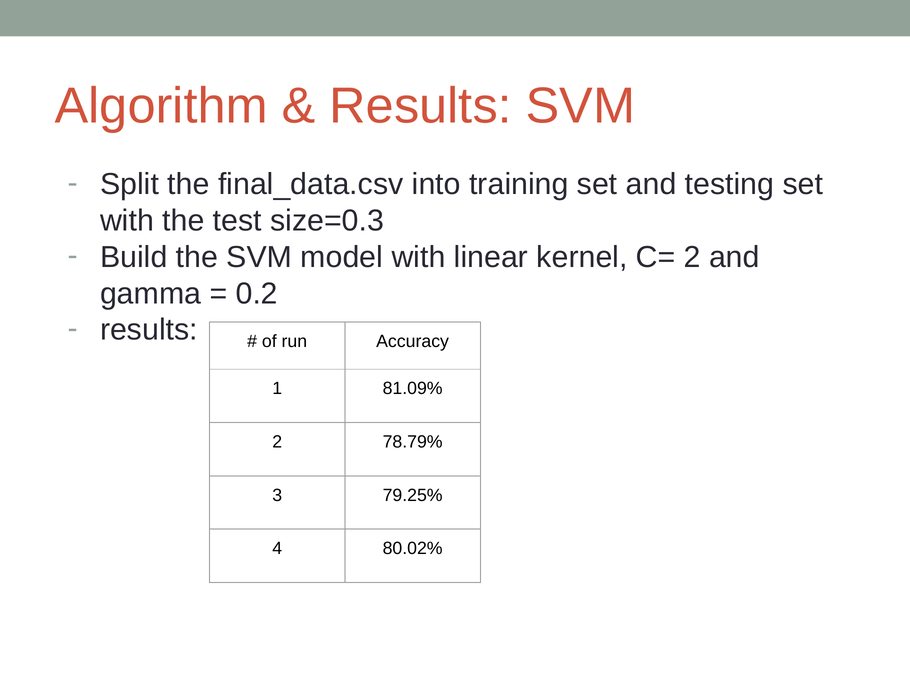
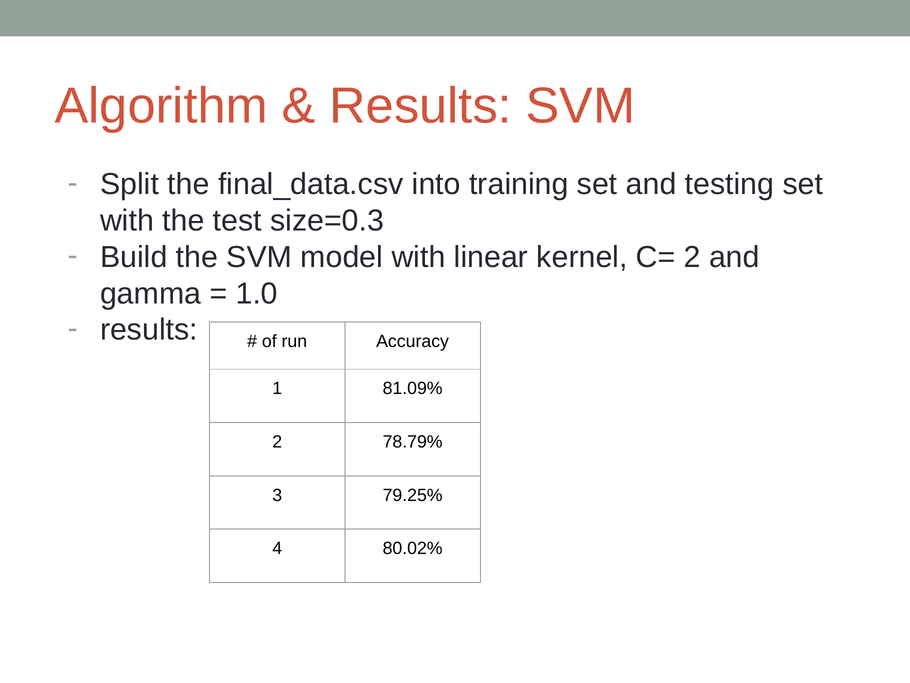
0.2: 0.2 -> 1.0
